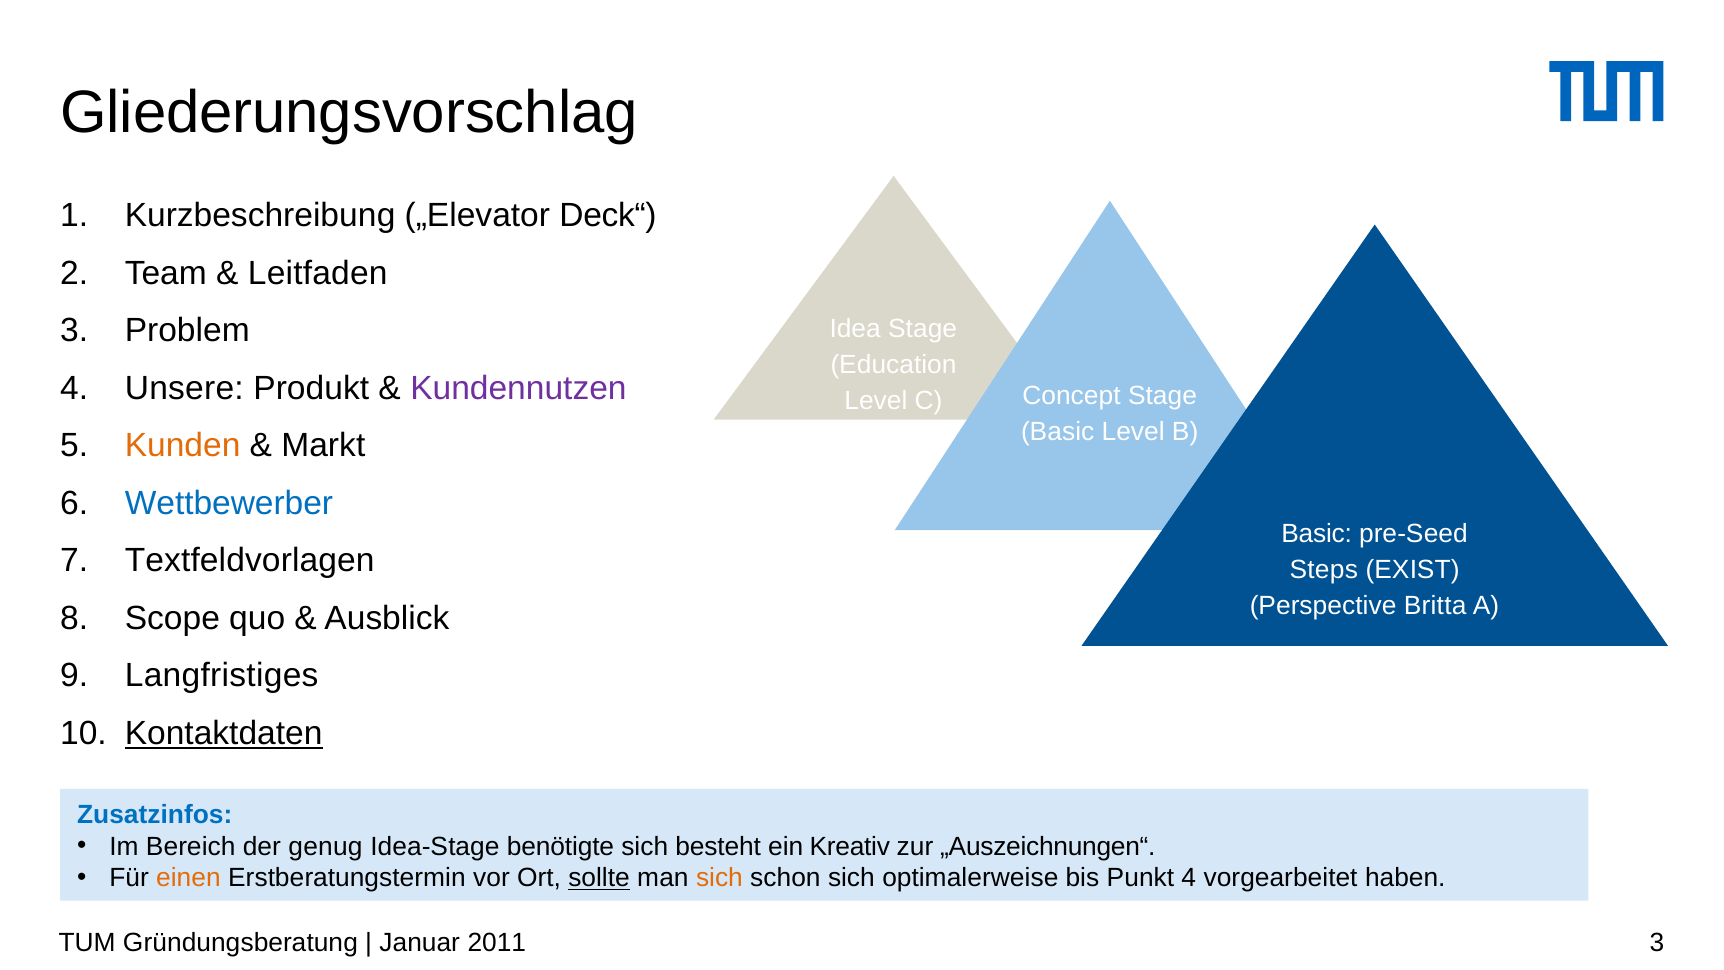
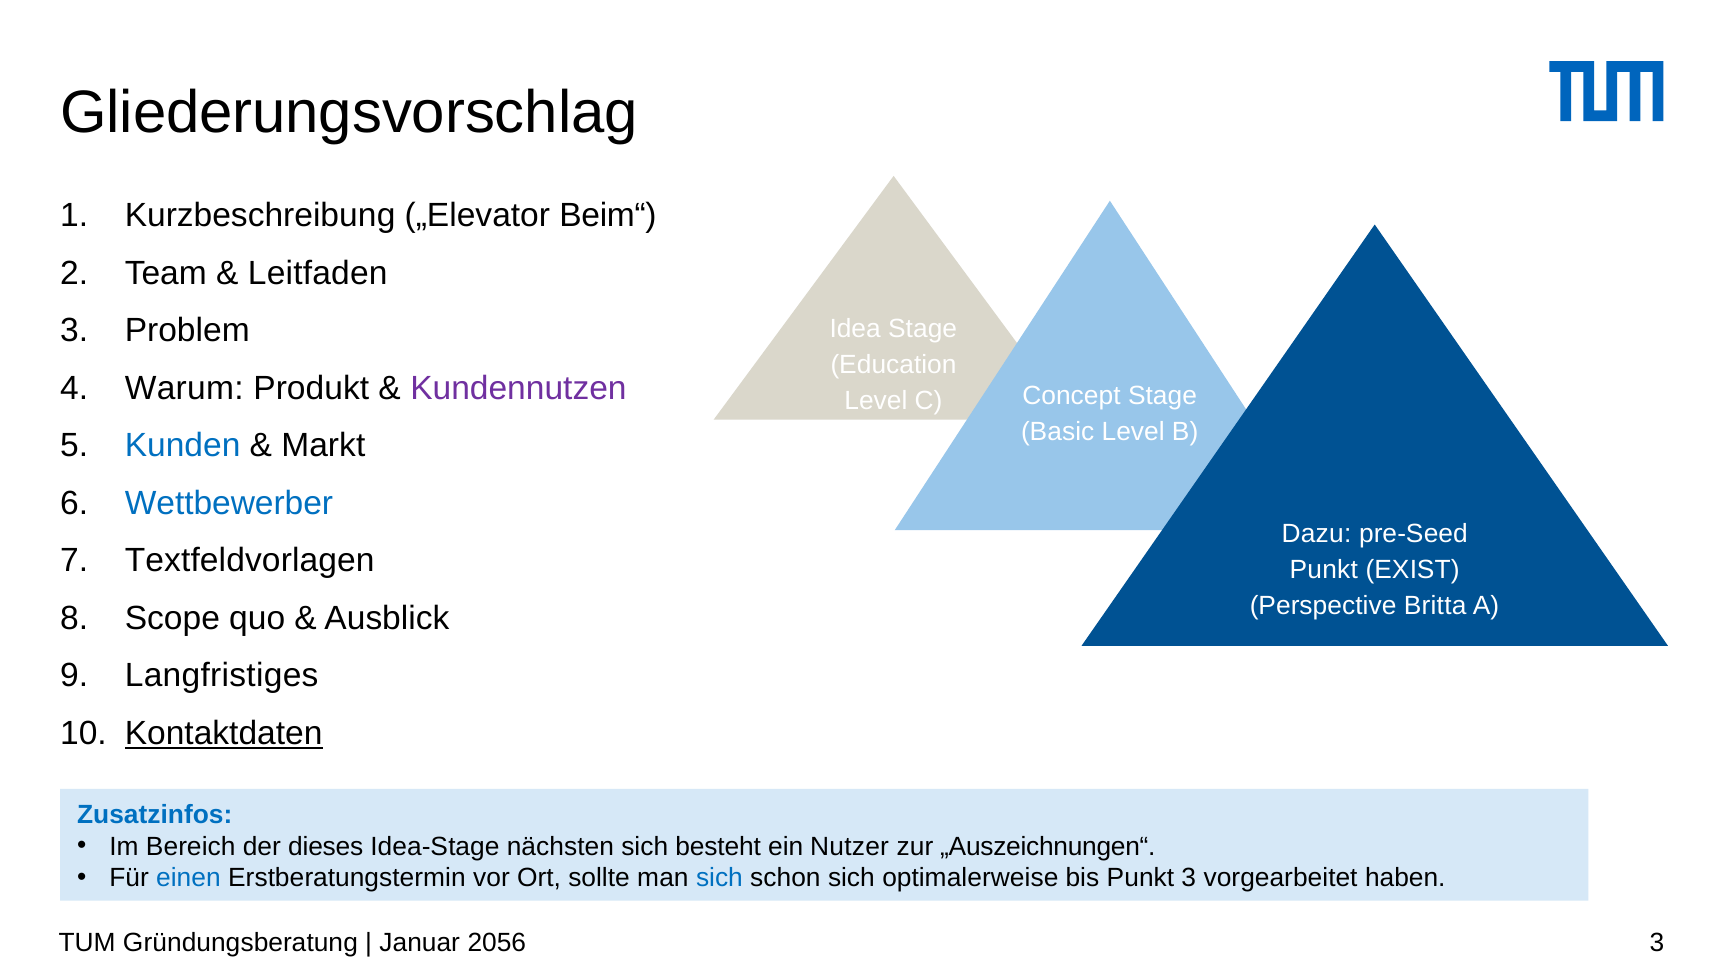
Deck“: Deck“ -> Beim“
Unsere: Unsere -> Warum
Kunden colour: orange -> blue
Basic at (1317, 533): Basic -> Dazu
Steps at (1324, 569): Steps -> Punkt
genug: genug -> dieses
benötigte: benötigte -> nächsten
Kreativ: Kreativ -> Nutzer
einen colour: orange -> blue
sollte underline: present -> none
sich at (719, 878) colour: orange -> blue
Punkt 4: 4 -> 3
2011: 2011 -> 2056
